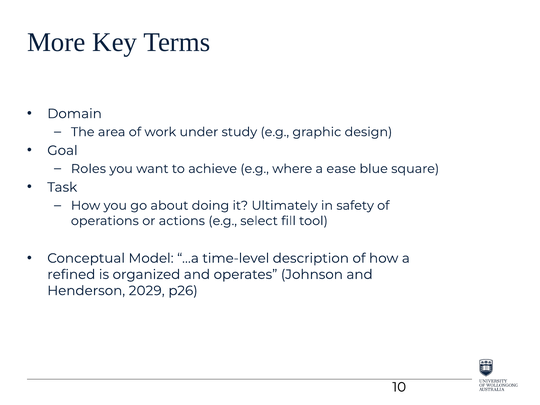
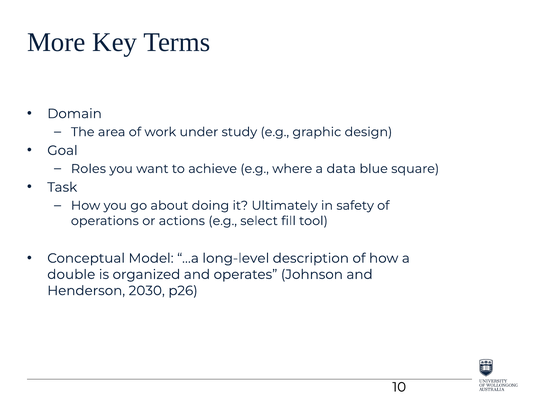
ease: ease -> data
time-level: time-level -> long-level
refined: refined -> double
2029: 2029 -> 2030
